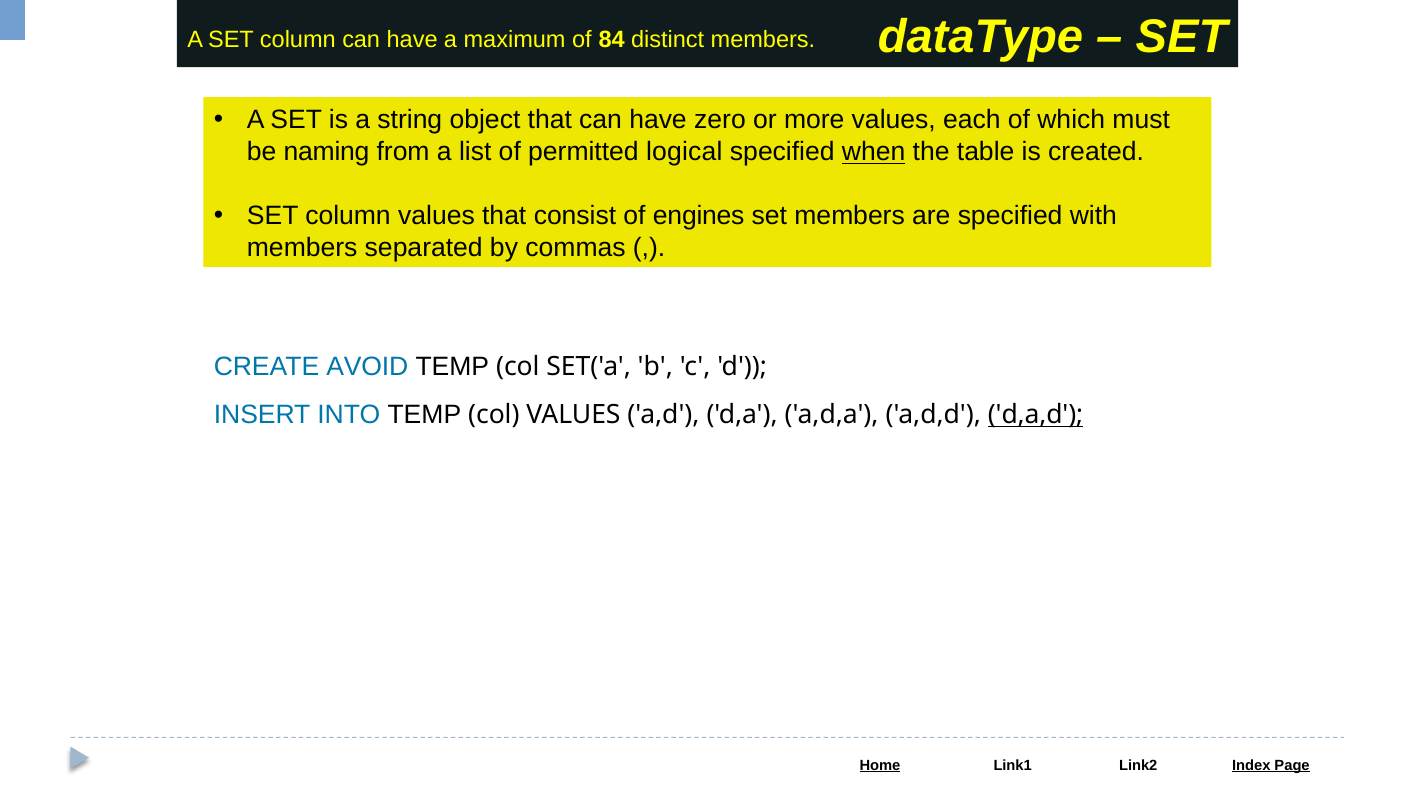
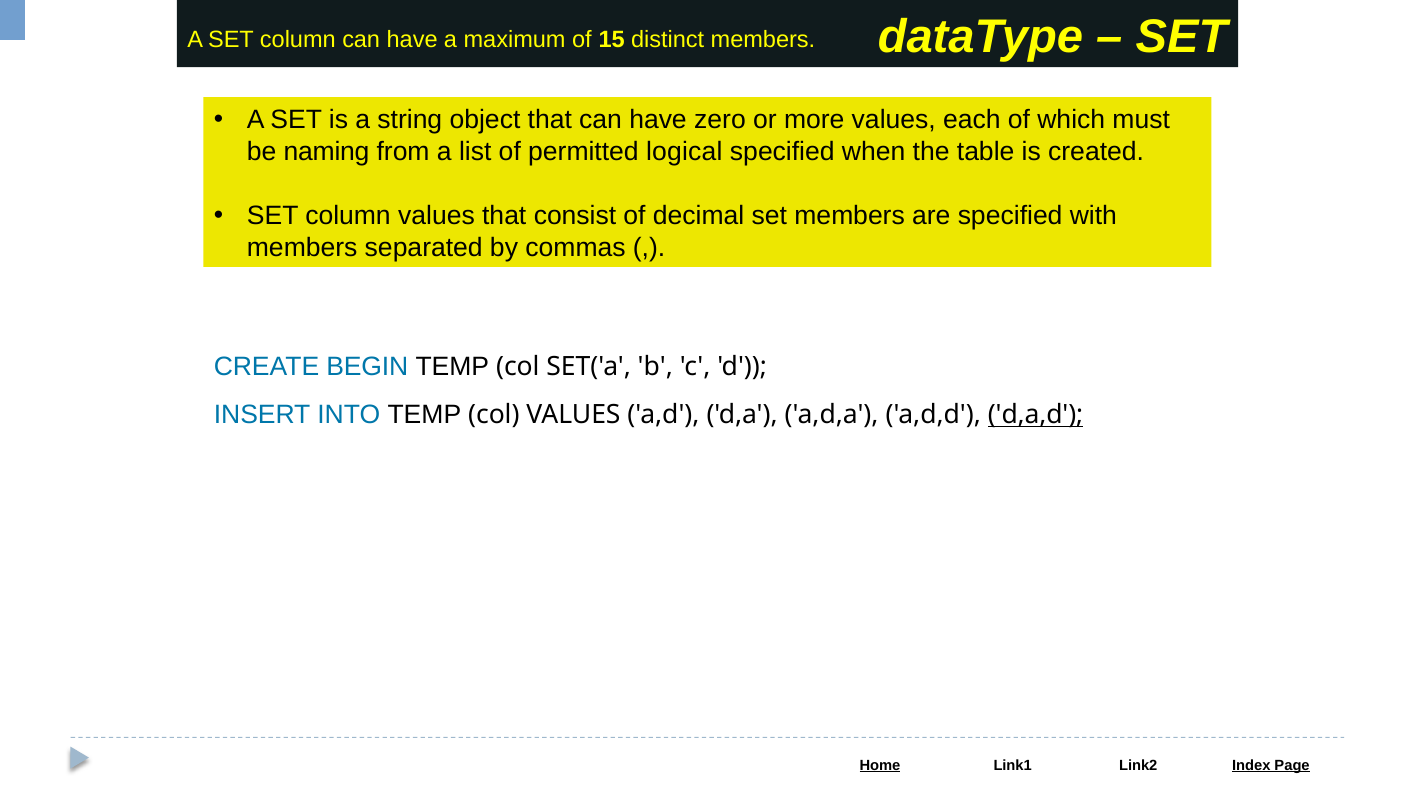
84: 84 -> 15
when underline: present -> none
engines: engines -> decimal
AVOID: AVOID -> BEGIN
